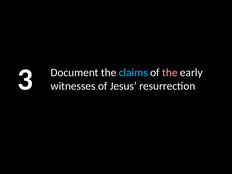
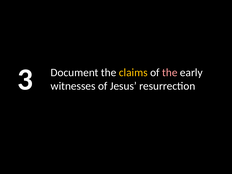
claims colour: light blue -> yellow
